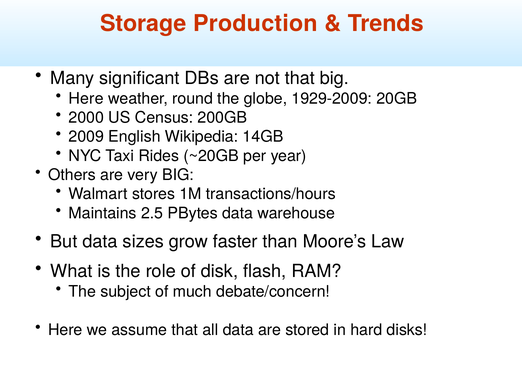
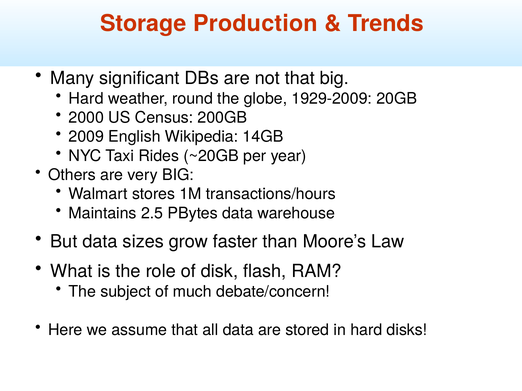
Here at (86, 99): Here -> Hard
